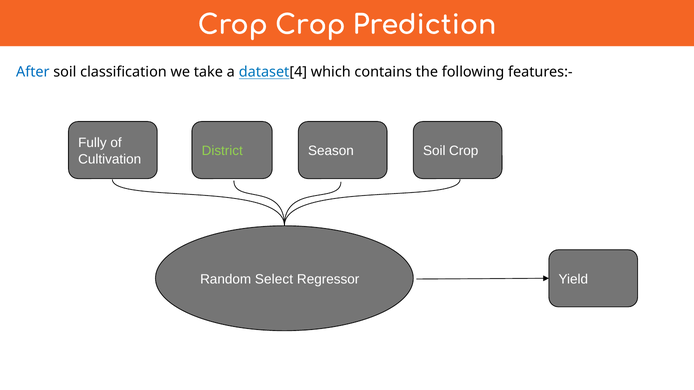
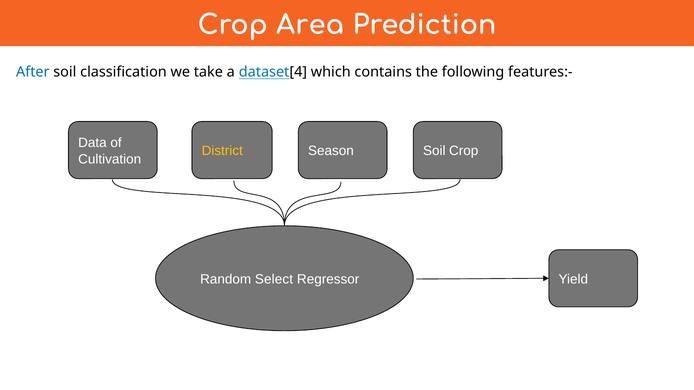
Crop Crop: Crop -> Area
Fully: Fully -> Data
District colour: light green -> yellow
